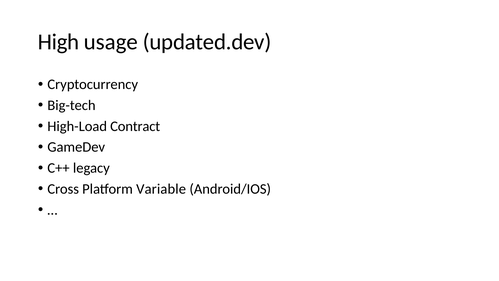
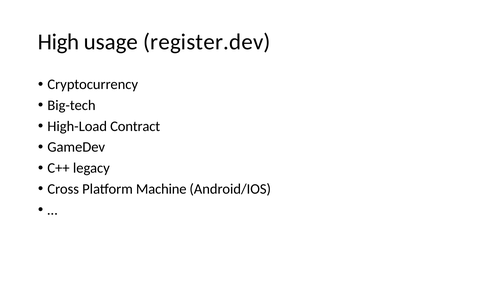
updated.dev: updated.dev -> register.dev
Variable: Variable -> Machine
